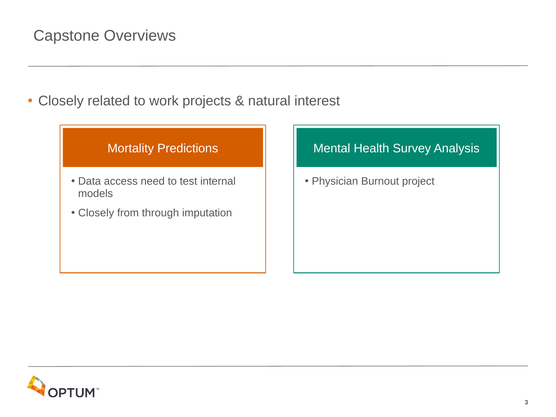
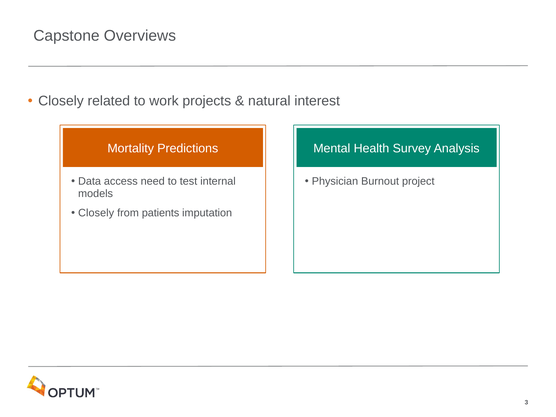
through: through -> patients
